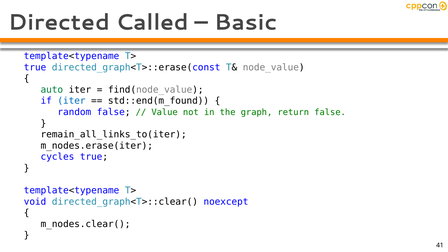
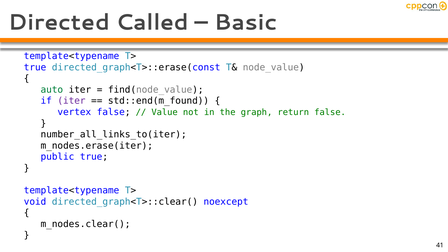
iter at (71, 101) colour: blue -> purple
random: random -> vertex
remain_all_links_to(iter: remain_all_links_to(iter -> number_all_links_to(iter
cycles: cycles -> public
